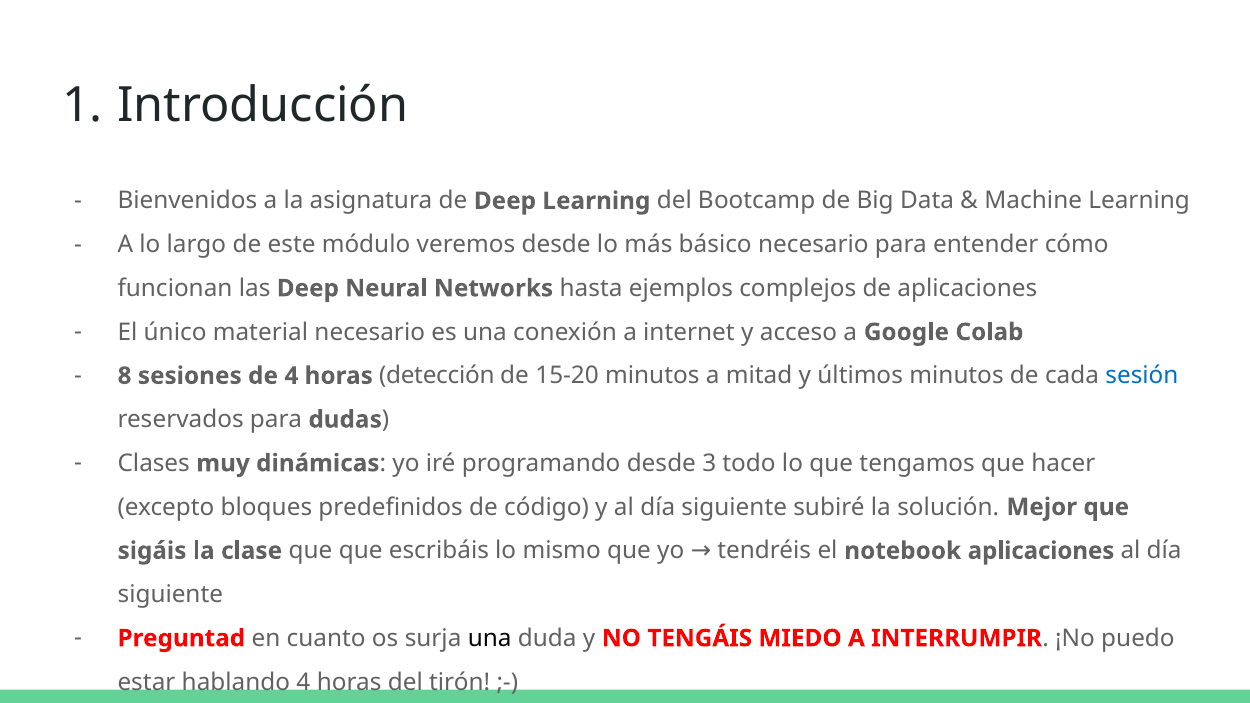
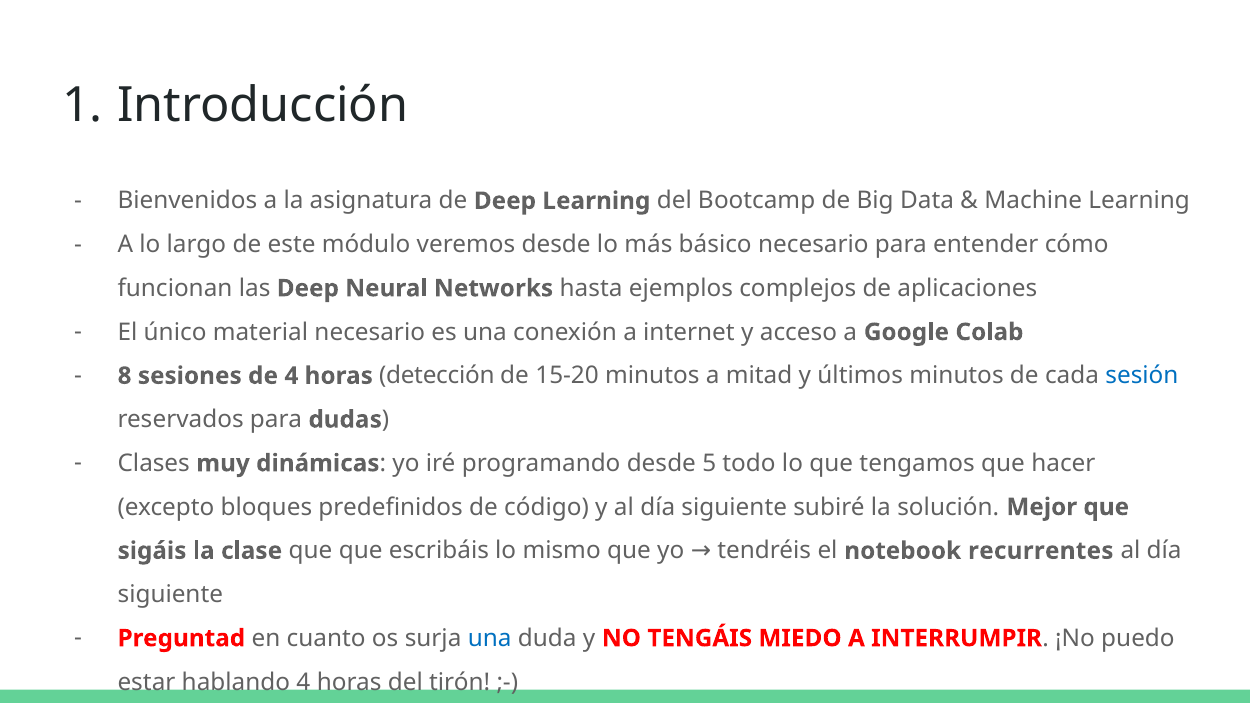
3: 3 -> 5
notebook aplicaciones: aplicaciones -> recurrentes
una at (490, 638) colour: black -> blue
